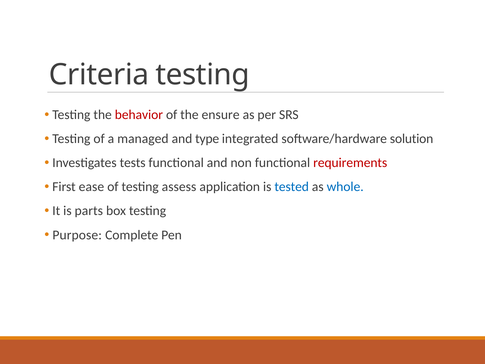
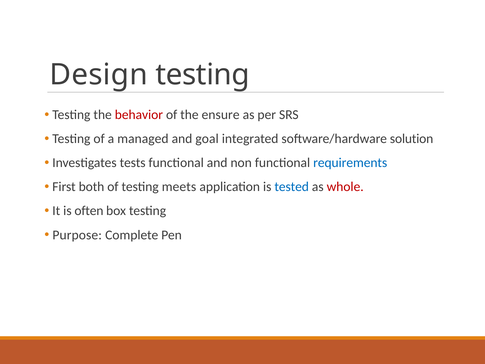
Criteria: Criteria -> Design
type: type -> goal
requirements colour: red -> blue
ease: ease -> both
assess: assess -> meets
whole colour: blue -> red
parts: parts -> often
